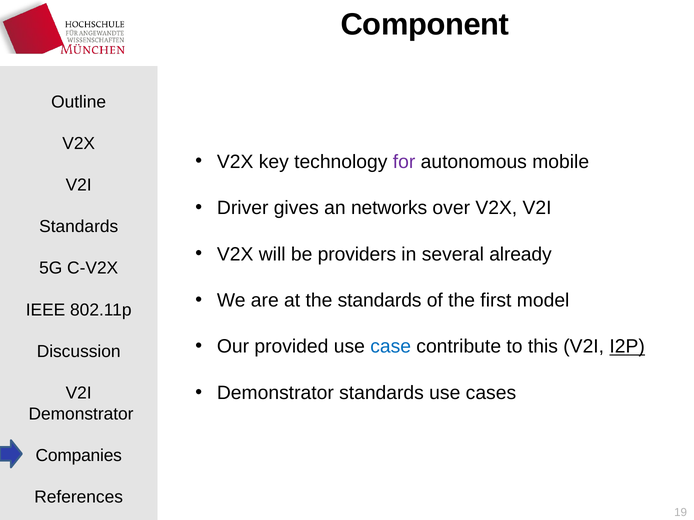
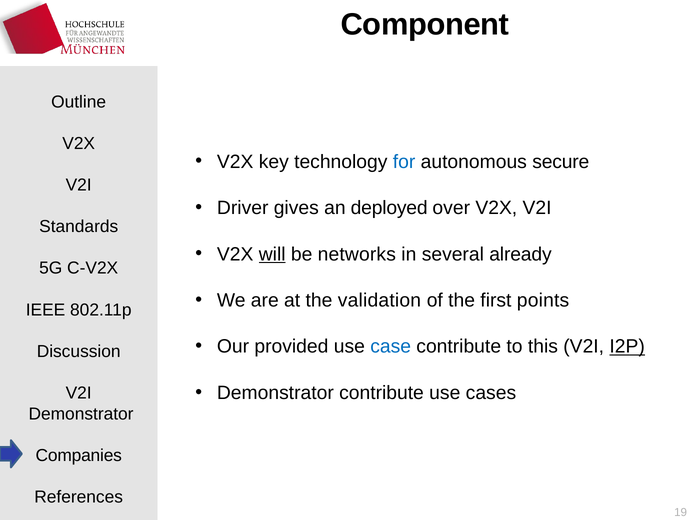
for colour: purple -> blue
mobile: mobile -> secure
networks: networks -> deployed
will underline: none -> present
providers: providers -> networks
the standards: standards -> validation
model: model -> points
Demonstrator standards: standards -> contribute
